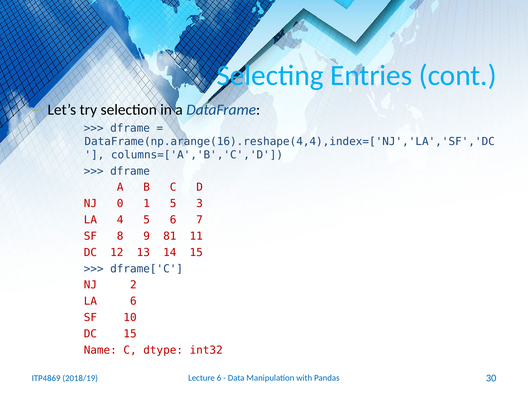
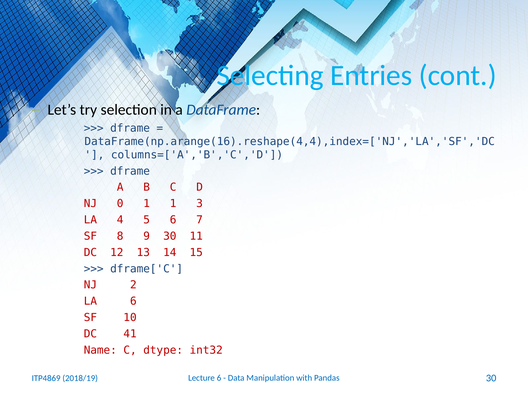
1 5: 5 -> 1
9 81: 81 -> 30
DC 15: 15 -> 41
